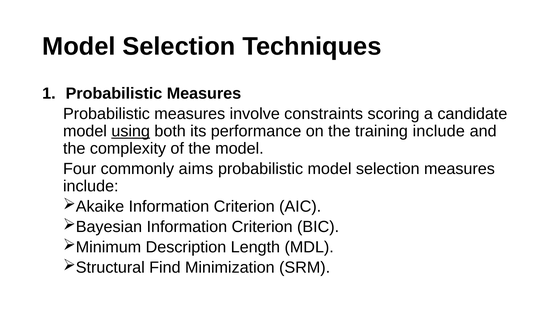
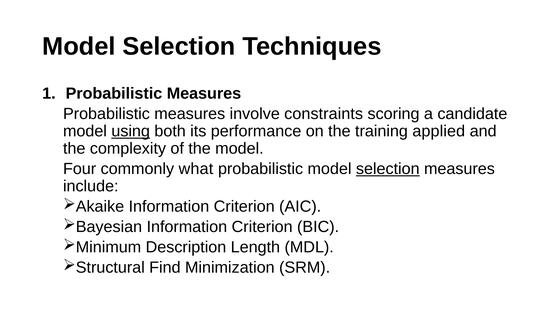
training include: include -> applied
aims: aims -> what
selection at (388, 169) underline: none -> present
